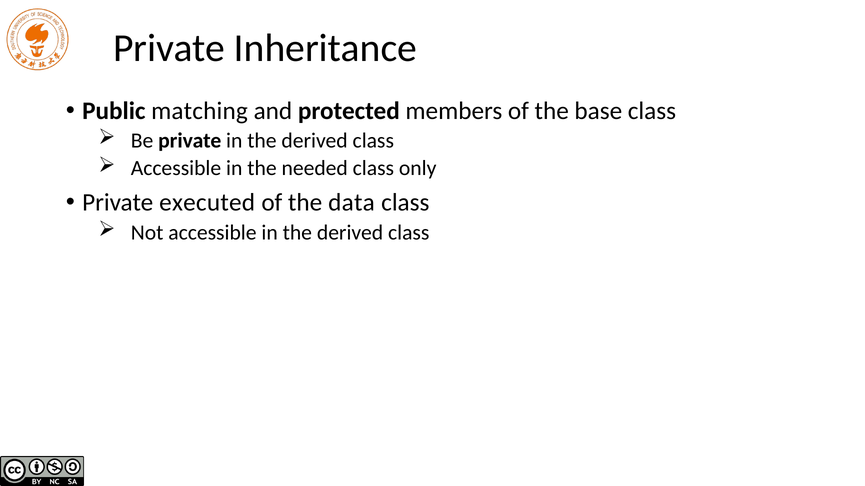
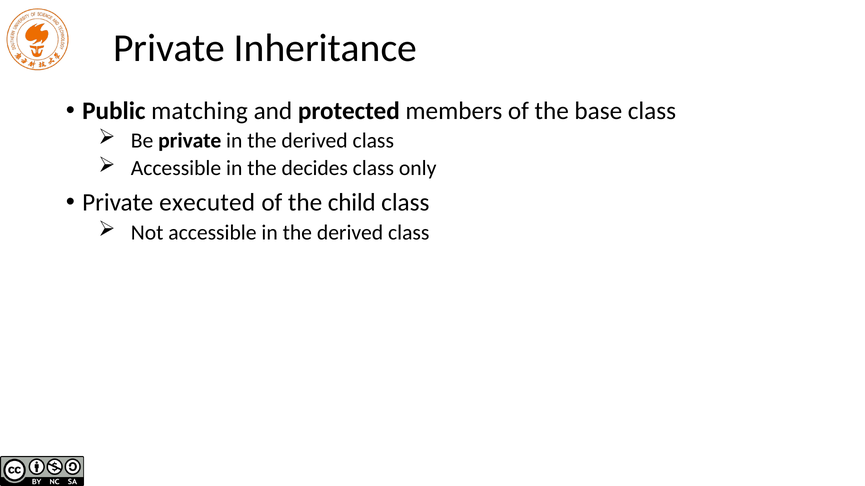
needed: needed -> decides
data: data -> child
